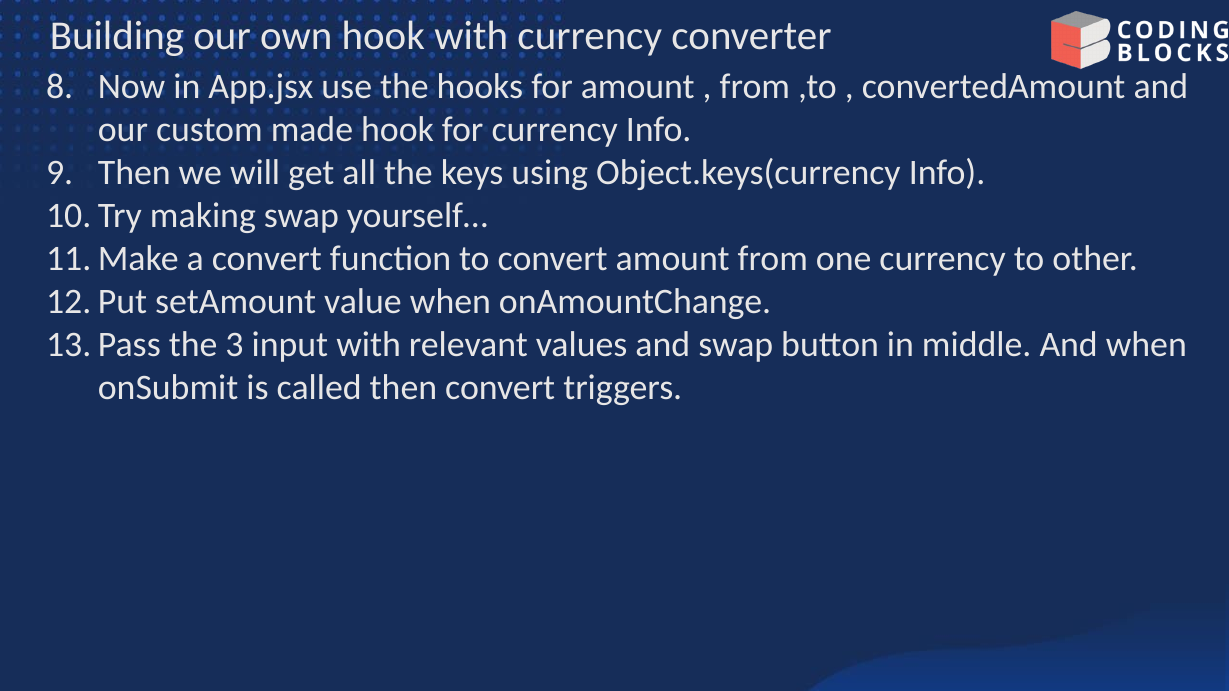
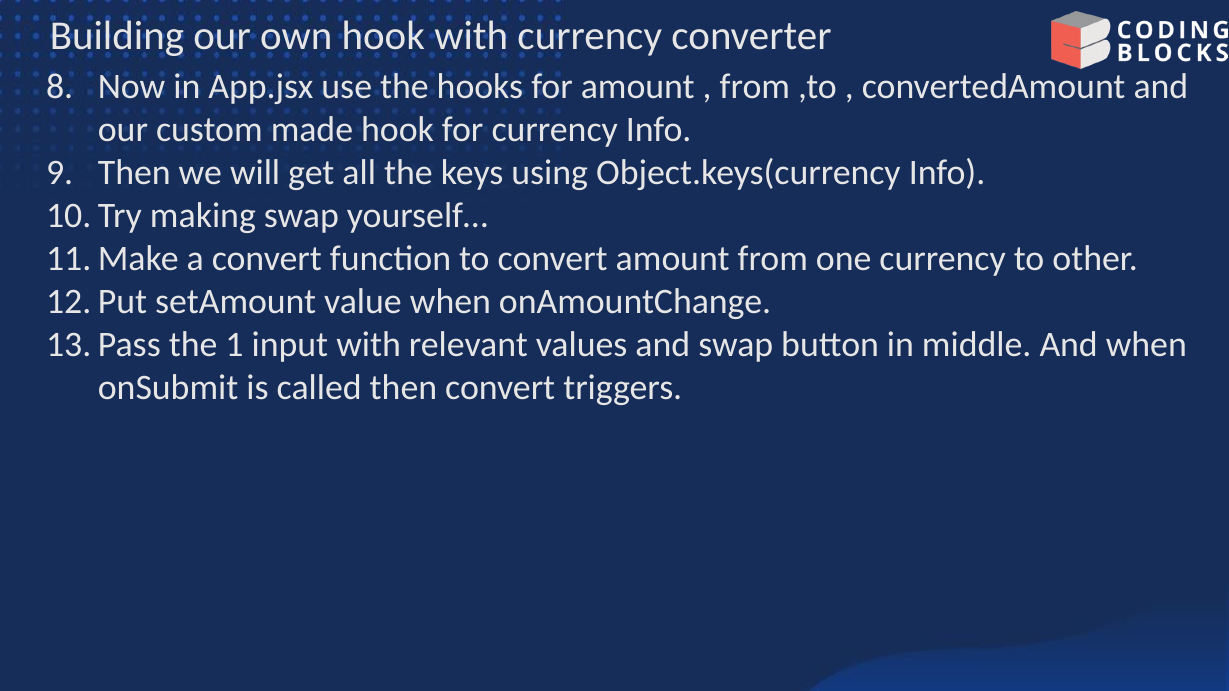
3: 3 -> 1
